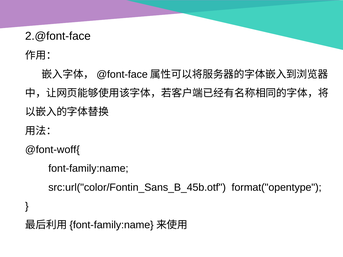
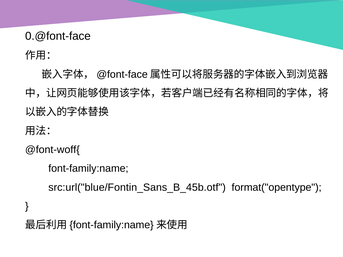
2.@font-face: 2.@font-face -> 0.@font-face
src:url("color/Fontin_Sans_B_45b.otf: src:url("color/Fontin_Sans_B_45b.otf -> src:url("blue/Fontin_Sans_B_45b.otf
